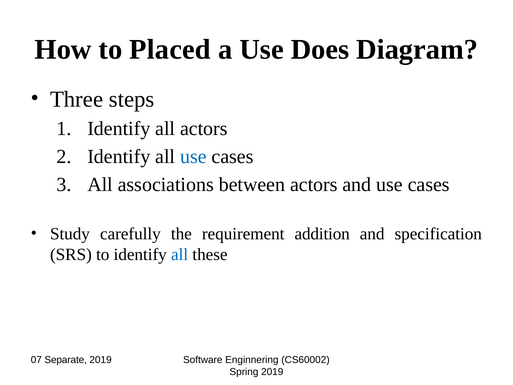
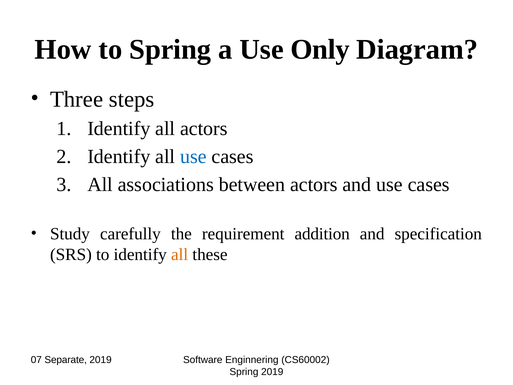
to Placed: Placed -> Spring
Does: Does -> Only
all at (180, 254) colour: blue -> orange
